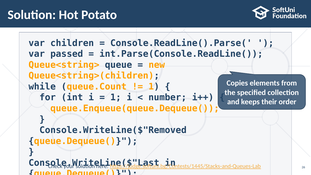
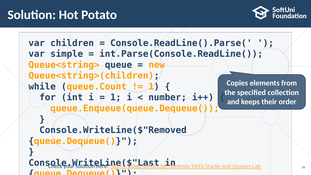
passed: passed -> simple
